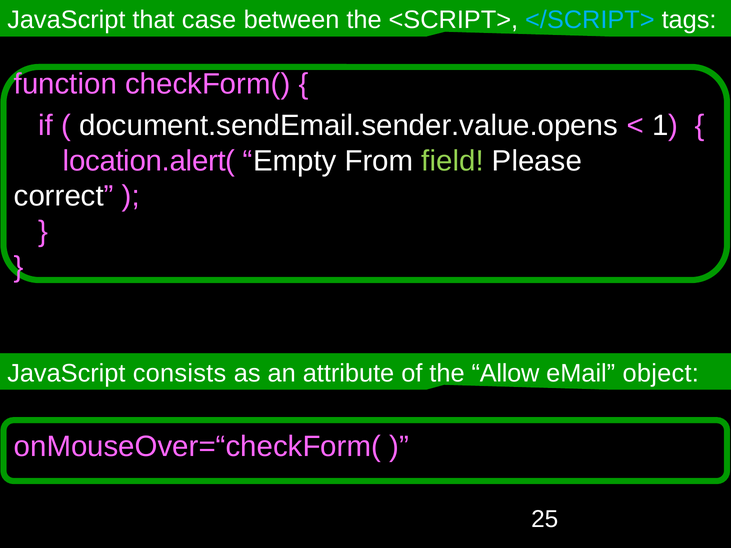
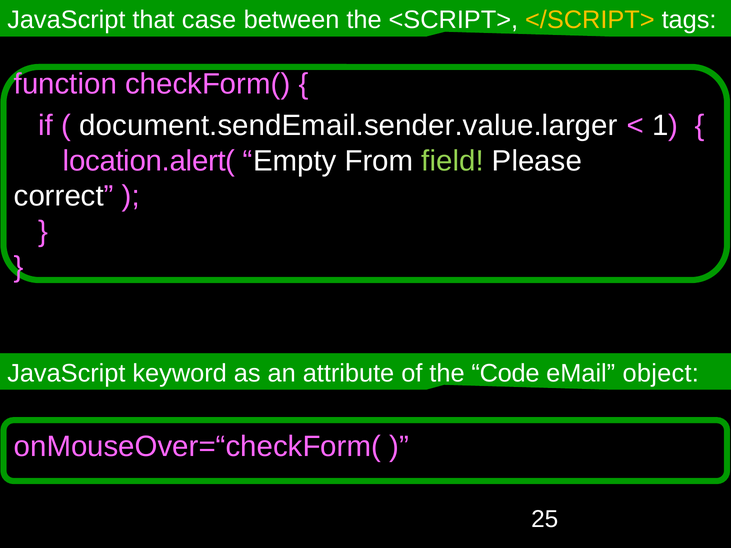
</SCRIPT> colour: light blue -> yellow
document.sendEmail.sender.value.opens: document.sendEmail.sender.value.opens -> document.sendEmail.sender.value.larger
consists: consists -> keyword
Allow: Allow -> Code
